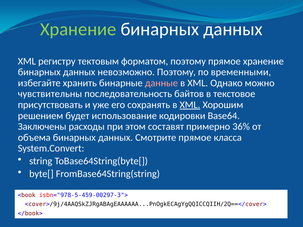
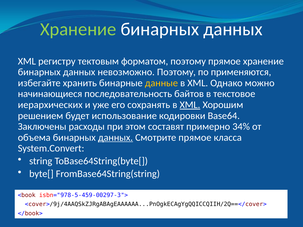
временными: временными -> применяются
данные colour: pink -> yellow
чувствительны: чувствительны -> начинающиеся
присутствовать: присутствовать -> иерархических
36%: 36% -> 34%
данных at (115, 138) underline: none -> present
